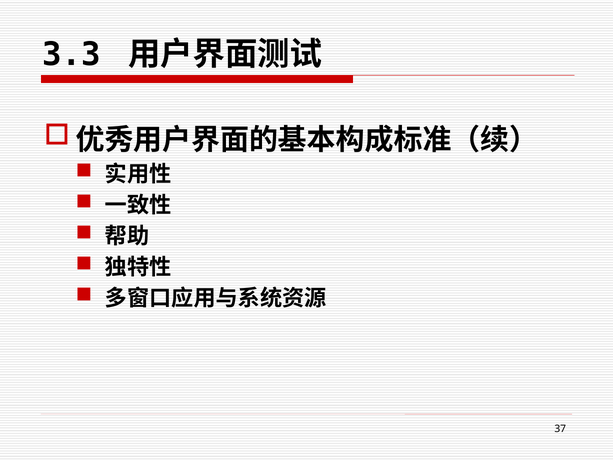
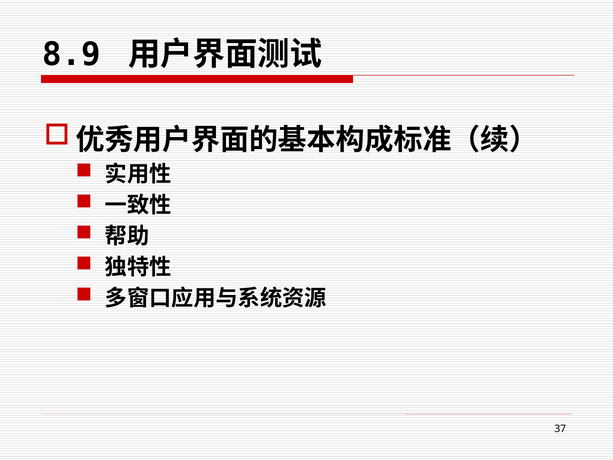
3.3: 3.3 -> 8.9
